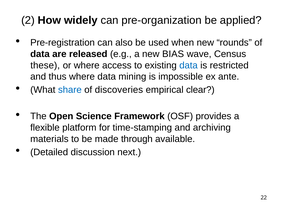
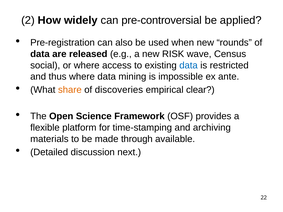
pre-organization: pre-organization -> pre-controversial
BIAS: BIAS -> RISK
these: these -> social
share colour: blue -> orange
